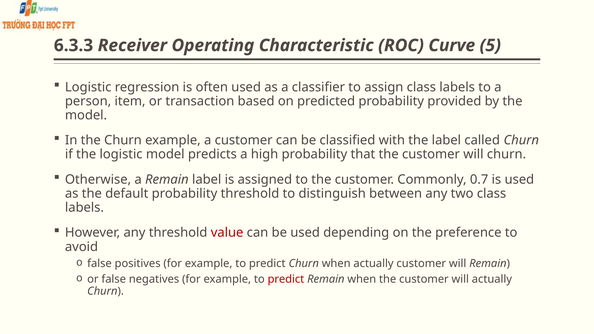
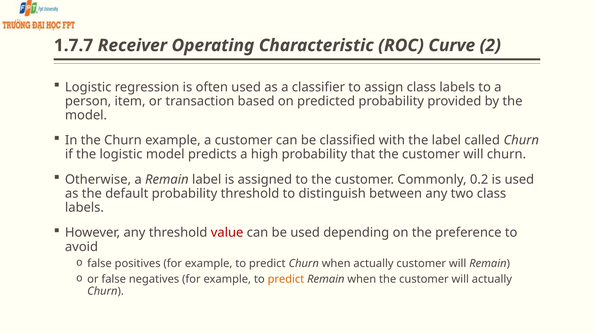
6.3.3: 6.3.3 -> 1.7.7
5: 5 -> 2
0.7: 0.7 -> 0.2
predict at (286, 279) colour: red -> orange
